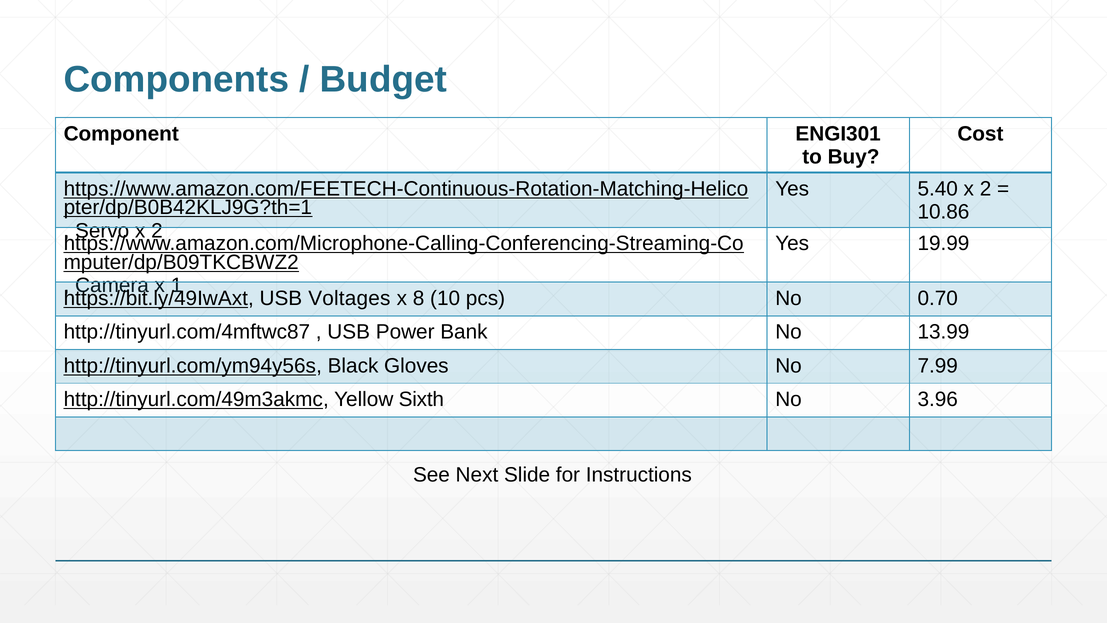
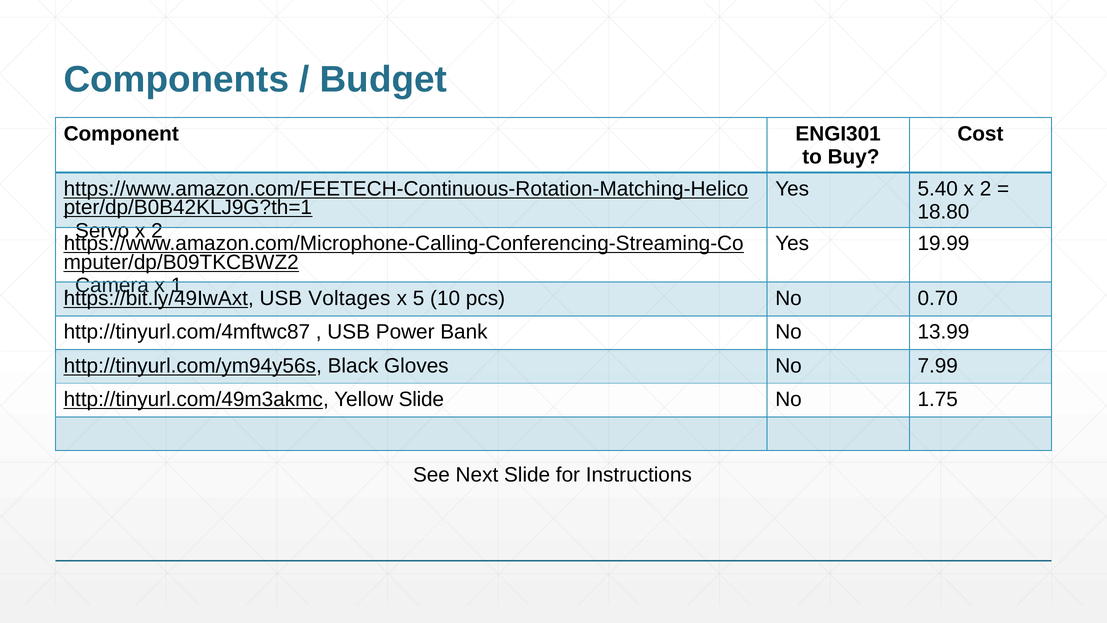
10.86: 10.86 -> 18.80
8: 8 -> 5
Yellow Sixth: Sixth -> Slide
3.96: 3.96 -> 1.75
